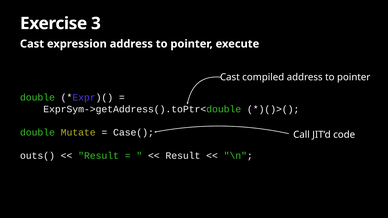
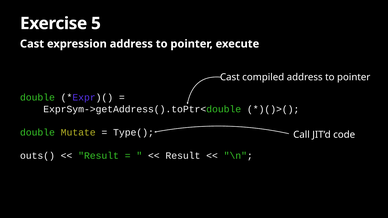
3: 3 -> 5
Case(: Case( -> Type(
